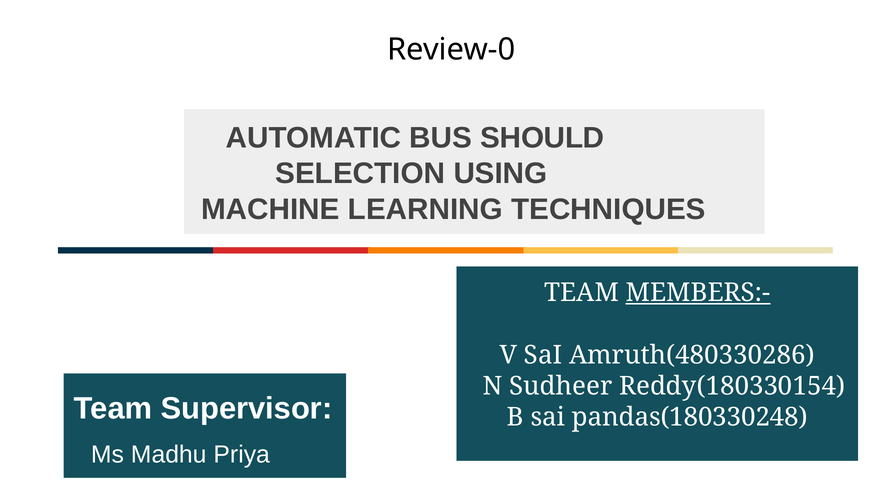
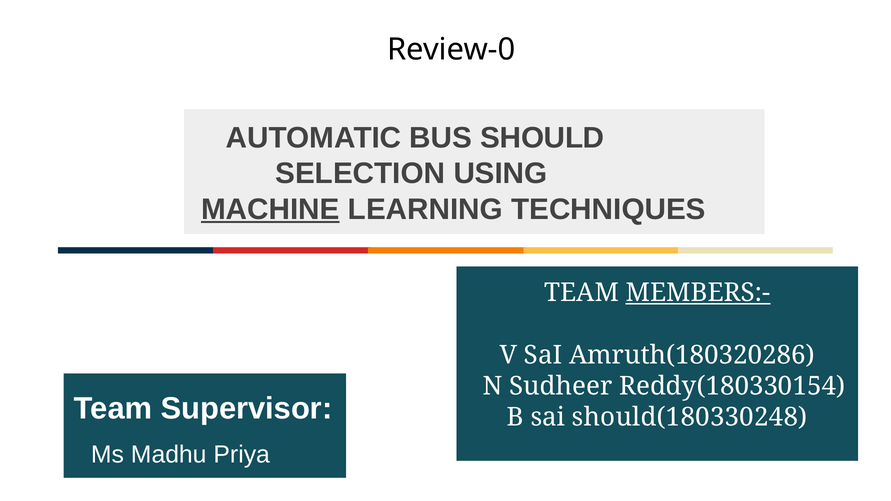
MACHINE underline: none -> present
Amruth(480330286: Amruth(480330286 -> Amruth(180320286
pandas(180330248: pandas(180330248 -> should(180330248
